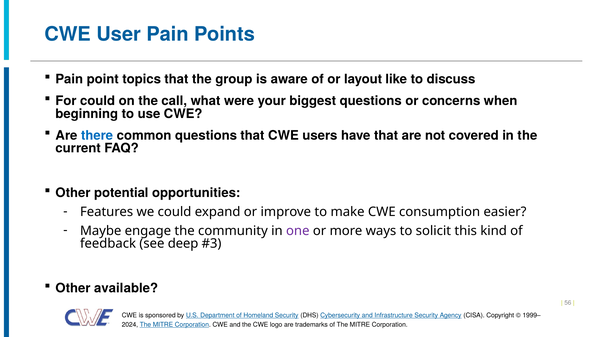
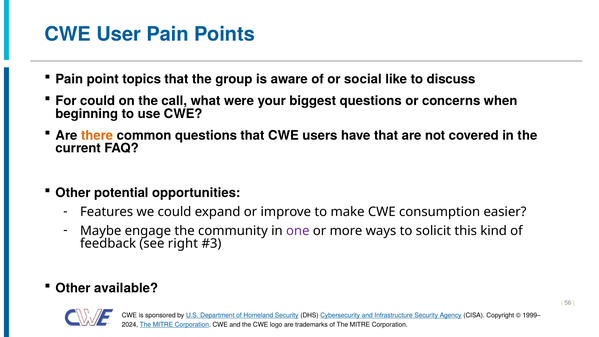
layout: layout -> social
there colour: blue -> orange
deep: deep -> right
